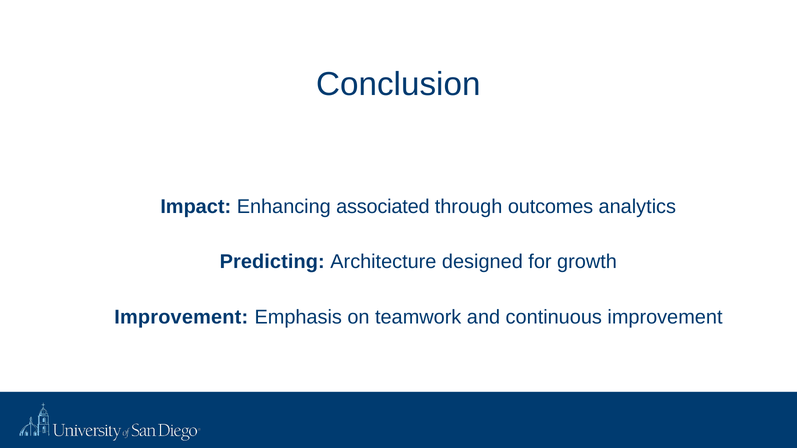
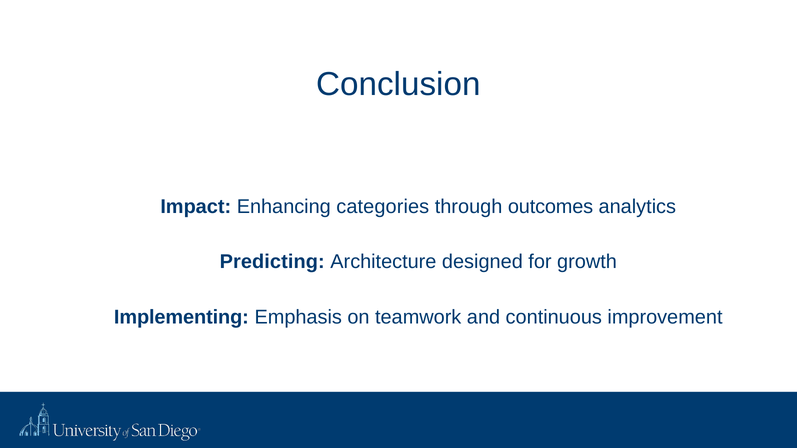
associated: associated -> categories
Improvement at (181, 317): Improvement -> Implementing
